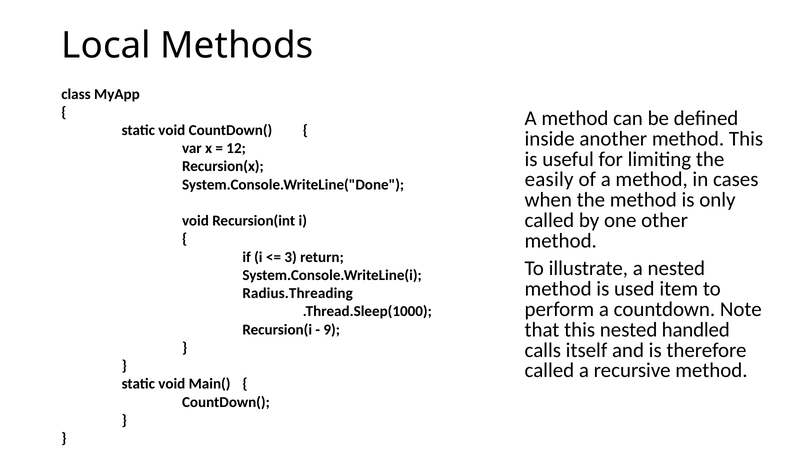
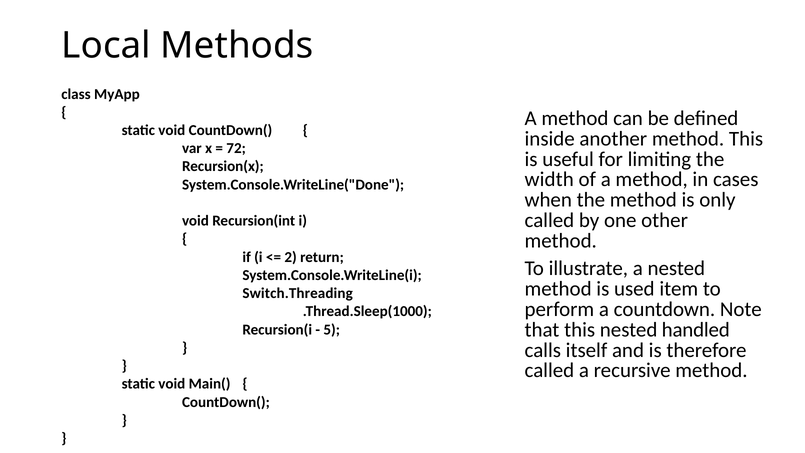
12: 12 -> 72
easily: easily -> width
3: 3 -> 2
Radius.Threading: Radius.Threading -> Switch.Threading
9: 9 -> 5
